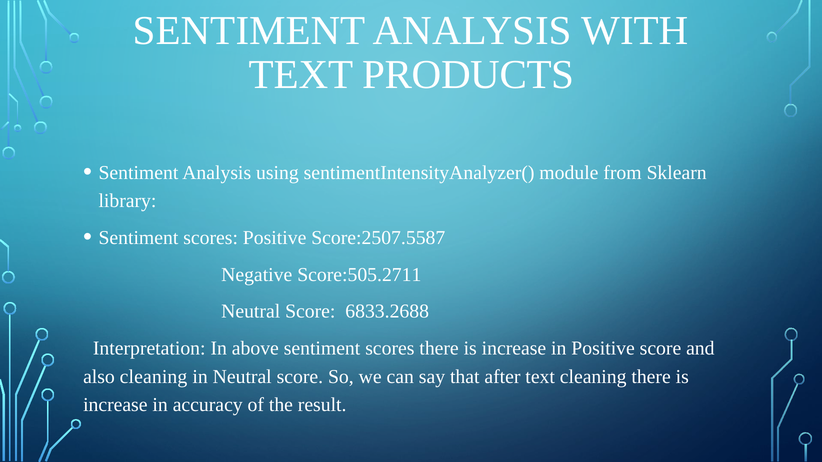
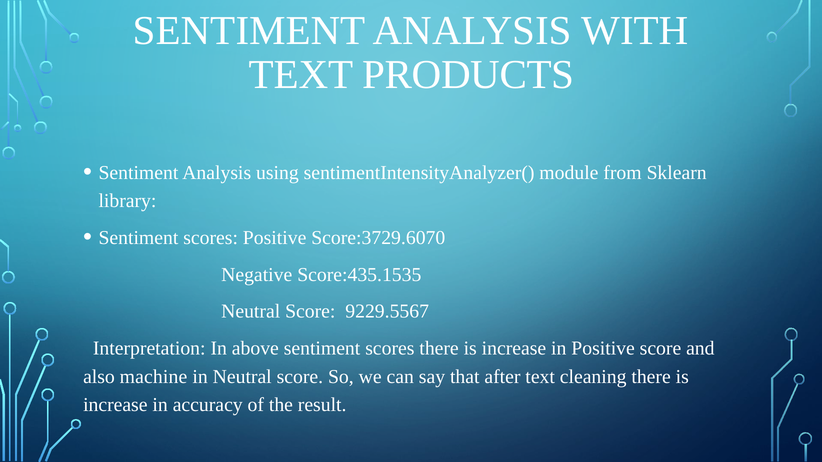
Score:2507.5587: Score:2507.5587 -> Score:3729.6070
Score:505.2711: Score:505.2711 -> Score:435.1535
6833.2688: 6833.2688 -> 9229.5567
also cleaning: cleaning -> machine
